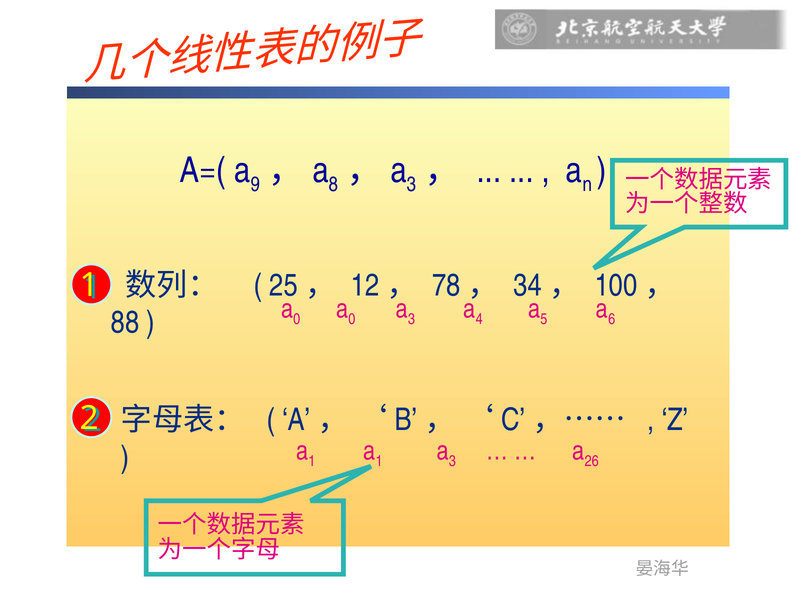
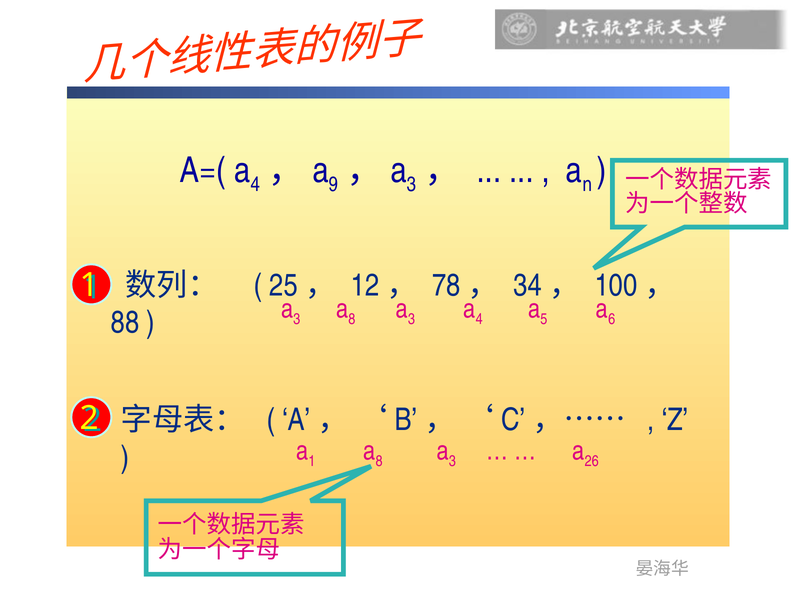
9 at (255, 184): 9 -> 4
8: 8 -> 9
0 at (297, 319): 0 -> 3
0 at (352, 319): 0 -> 8
1 at (379, 461): 1 -> 8
